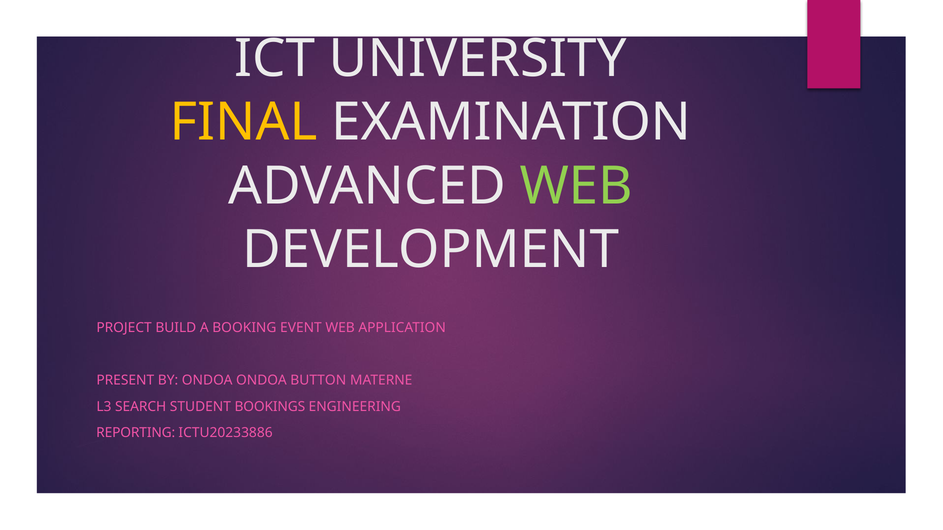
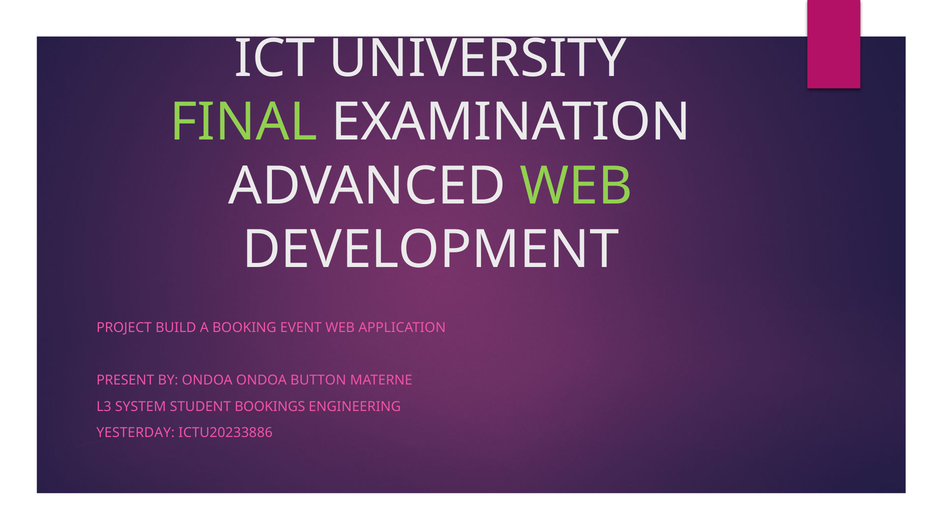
FINAL colour: yellow -> light green
SEARCH: SEARCH -> SYSTEM
REPORTING: REPORTING -> YESTERDAY
